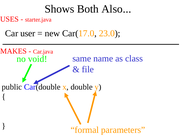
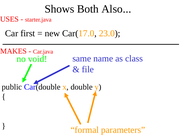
user: user -> first
